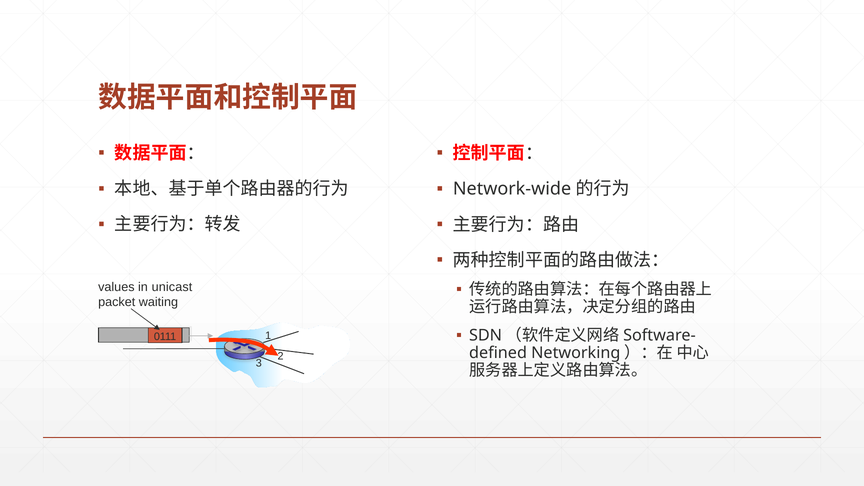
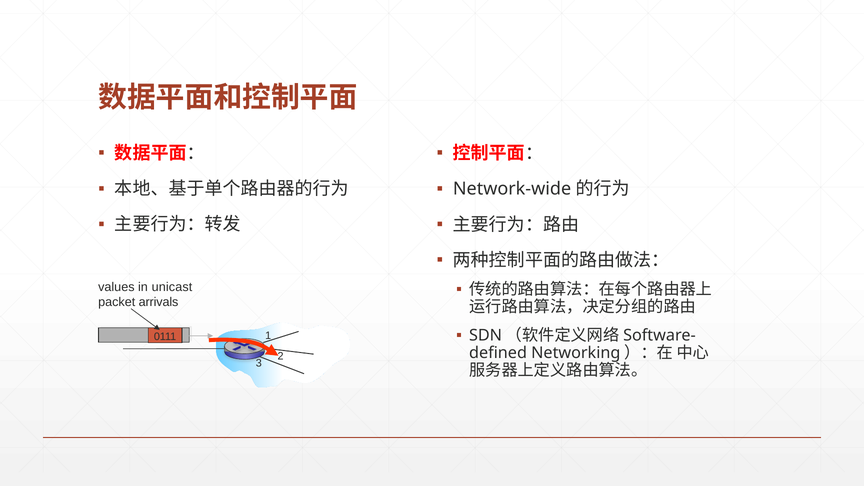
waiting: waiting -> arrivals
